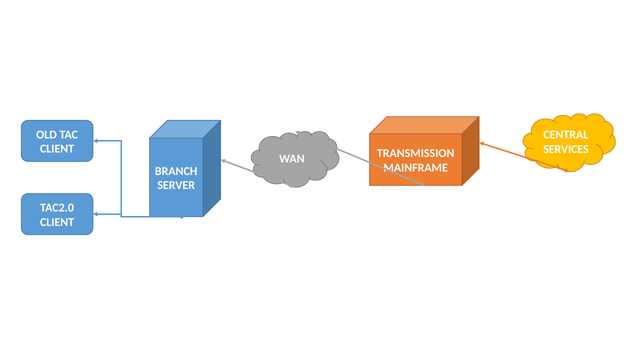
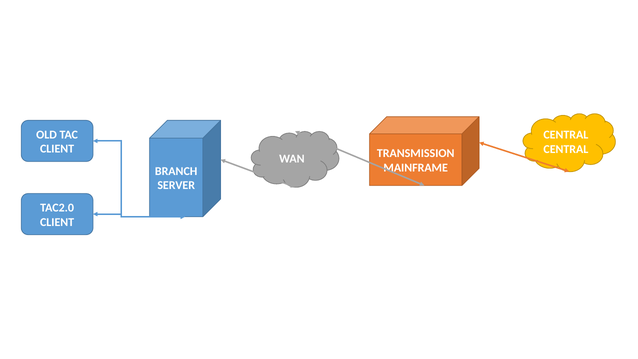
SERVICES at (566, 149): SERVICES -> CENTRAL
